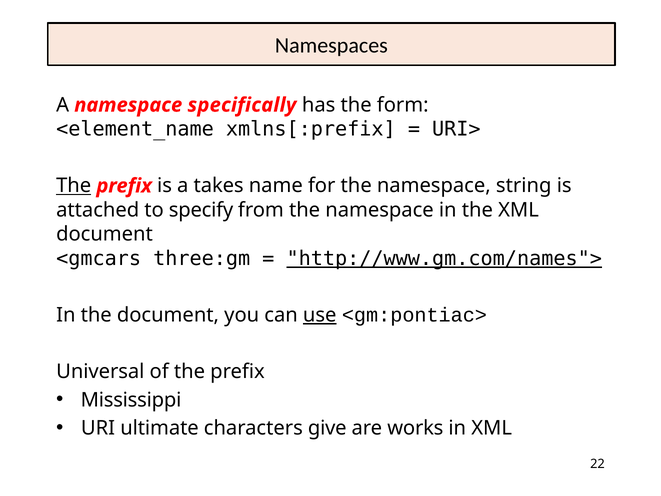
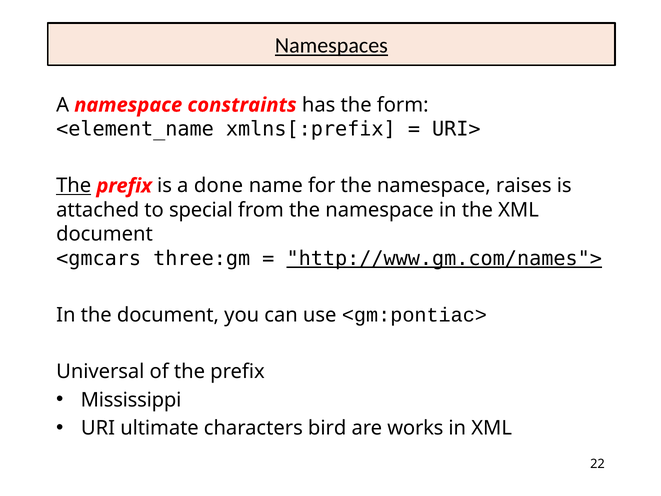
Namespaces underline: none -> present
specifically: specifically -> constraints
takes: takes -> done
string: string -> raises
specify: specify -> special
use underline: present -> none
give: give -> bird
